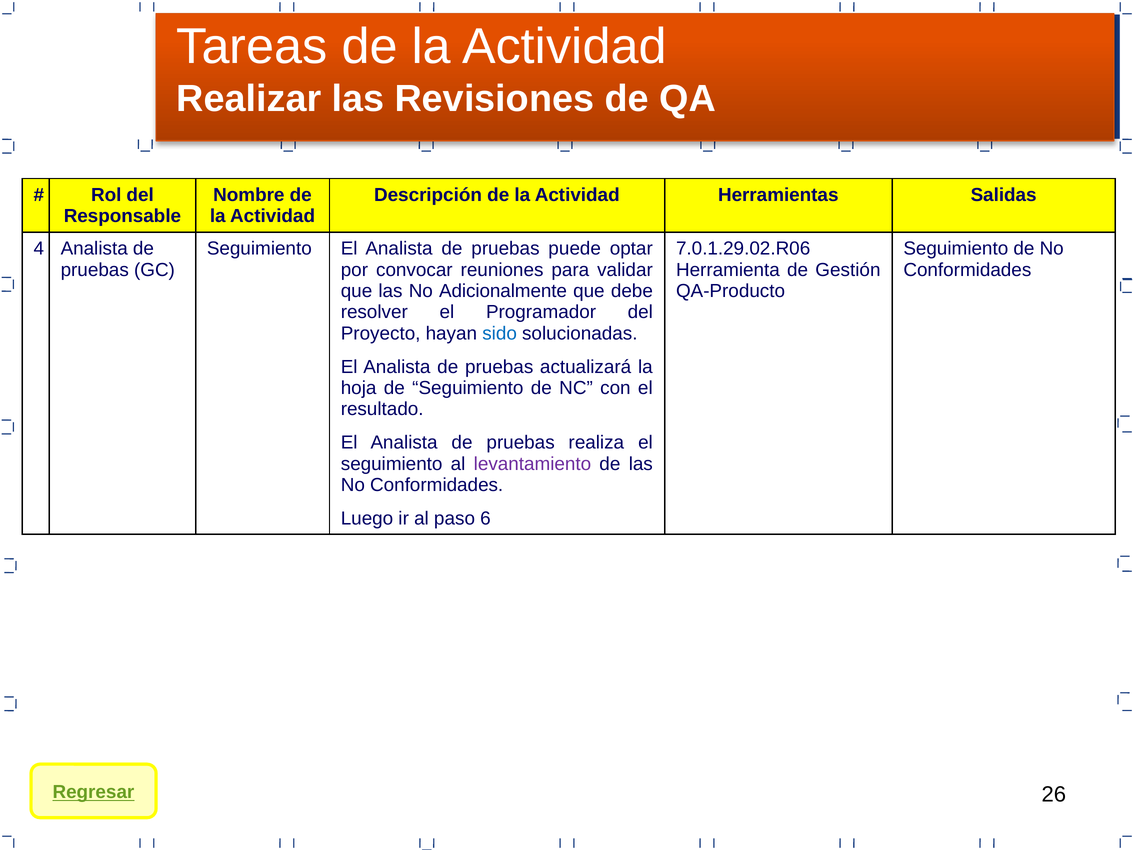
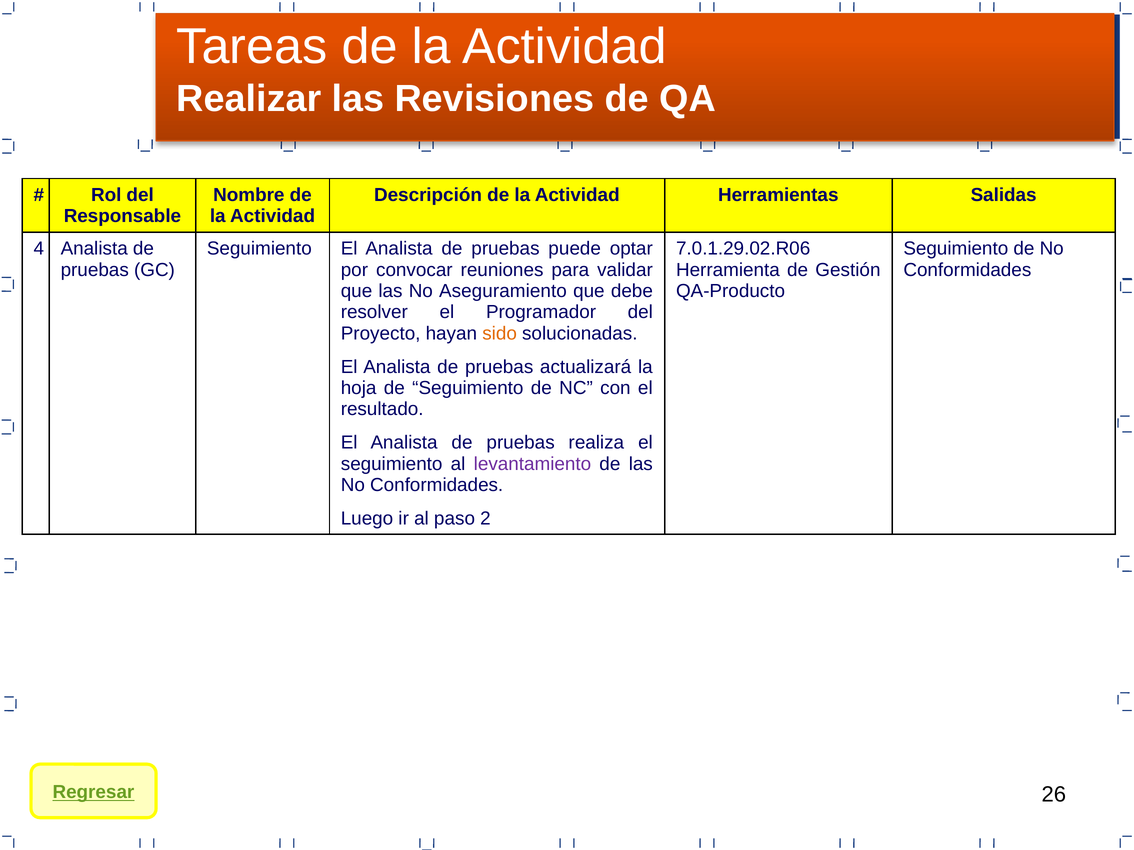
Adicionalmente: Adicionalmente -> Aseguramiento
sido colour: blue -> orange
6: 6 -> 2
